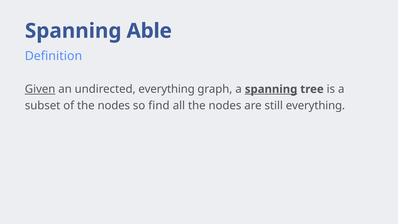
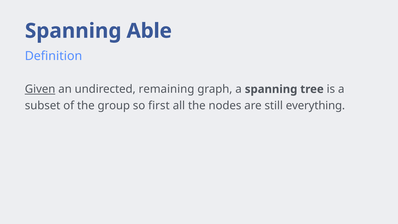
undirected everything: everything -> remaining
spanning at (271, 89) underline: present -> none
of the nodes: nodes -> group
find: find -> first
